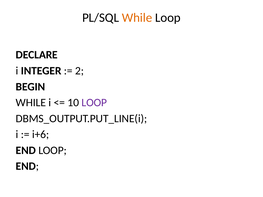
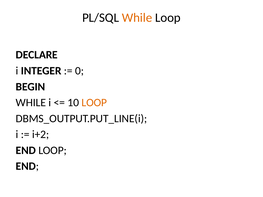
2: 2 -> 0
LOOP at (94, 103) colour: purple -> orange
i+6: i+6 -> i+2
